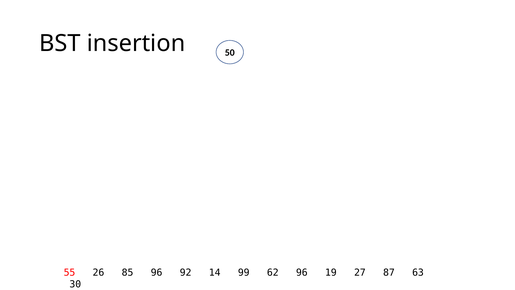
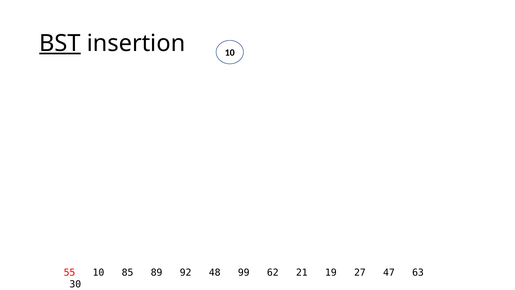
BST underline: none -> present
insertion 50: 50 -> 10
55 26: 26 -> 10
85 96: 96 -> 89
14: 14 -> 48
62 96: 96 -> 21
87: 87 -> 47
